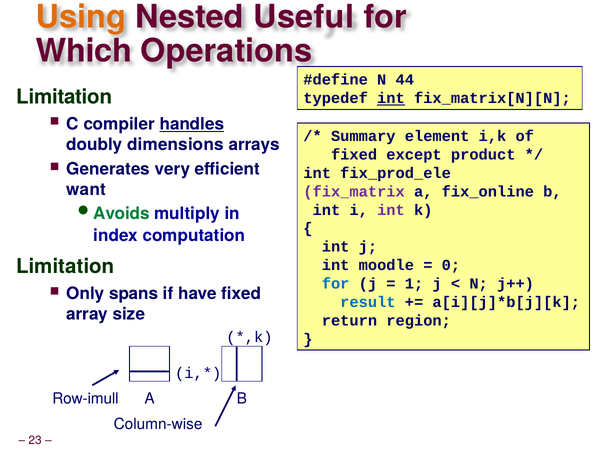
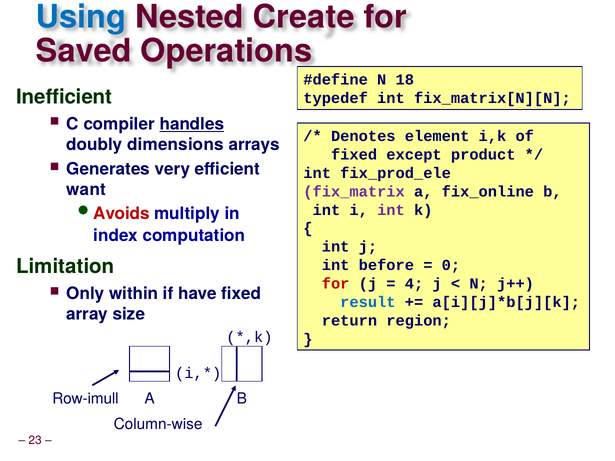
Using colour: orange -> blue
Useful: Useful -> Create
Which: Which -> Saved
44: 44 -> 18
Limitation at (64, 97): Limitation -> Inefficient
int at (391, 98) underline: present -> none
Summary: Summary -> Denotes
Avoids colour: green -> red
moodle: moodle -> before
for at (336, 284) colour: blue -> red
1: 1 -> 4
spans: spans -> within
